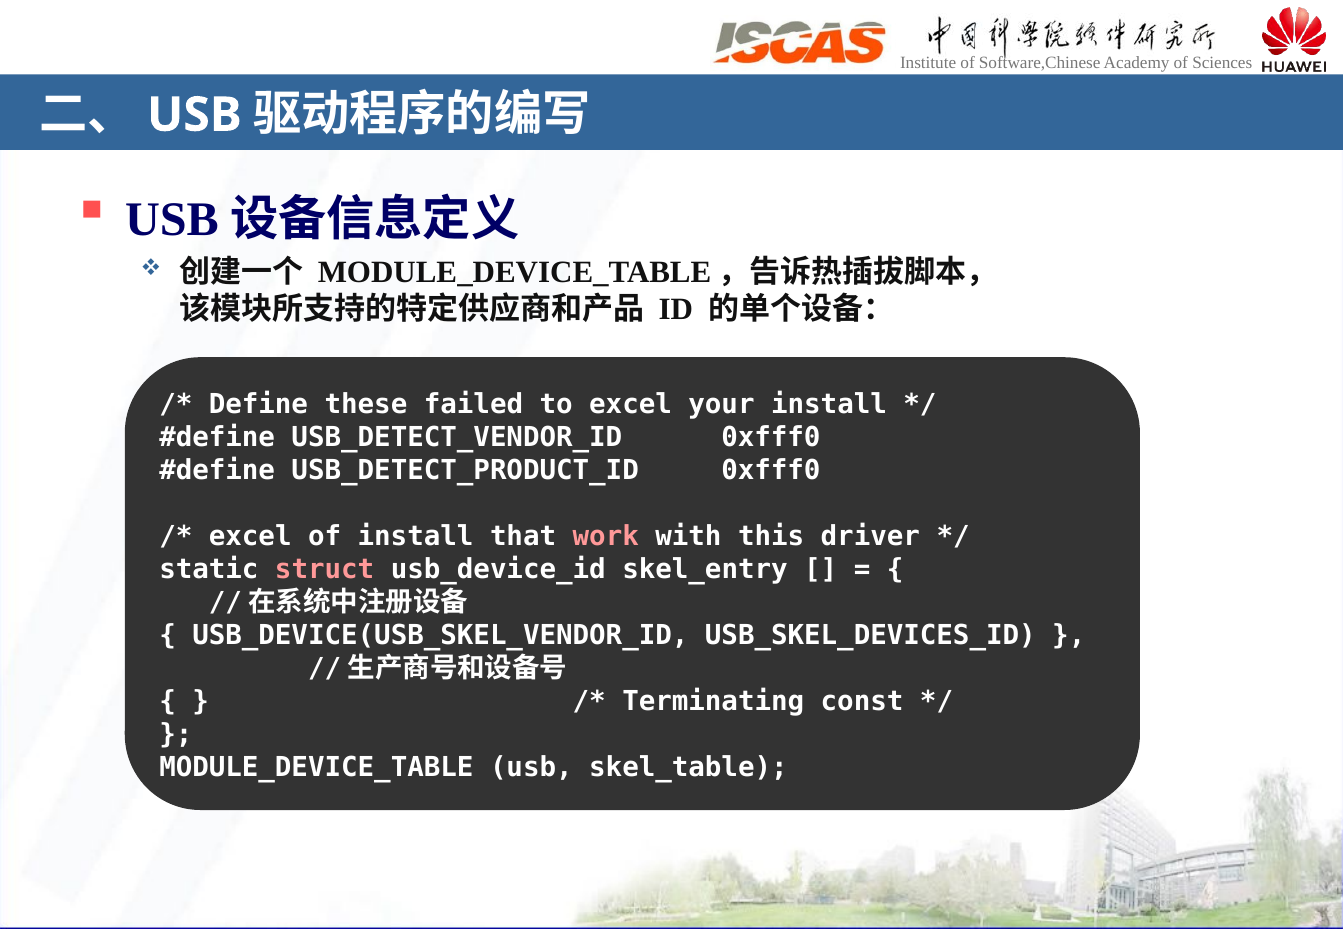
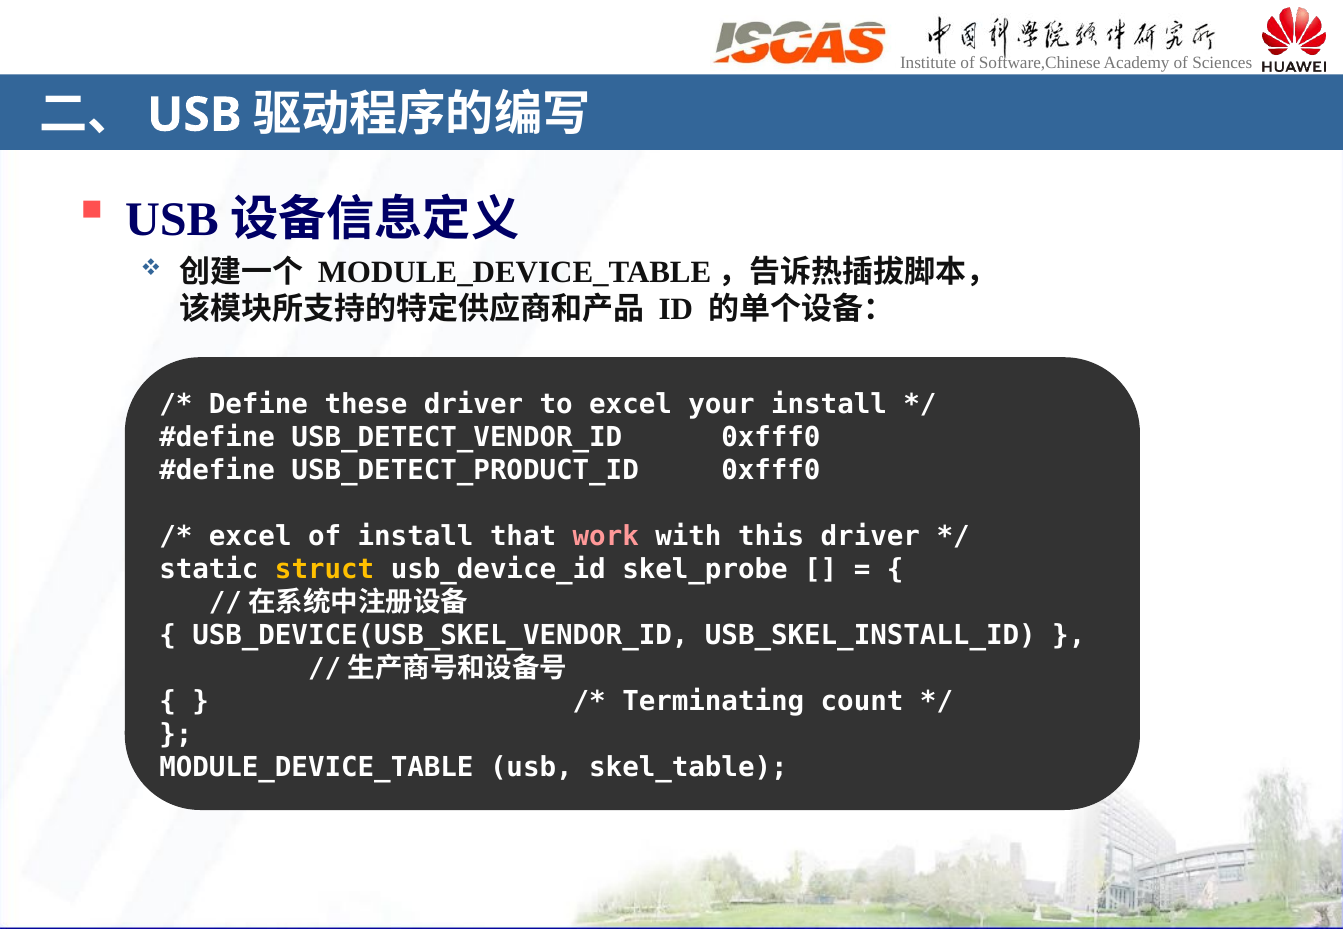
these failed: failed -> driver
struct colour: pink -> yellow
skel_entry: skel_entry -> skel_probe
USB_SKEL_DEVICES_ID: USB_SKEL_DEVICES_ID -> USB_SKEL_INSTALL_ID
const: const -> count
